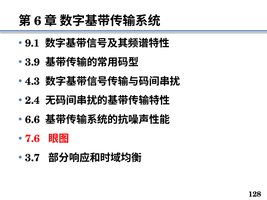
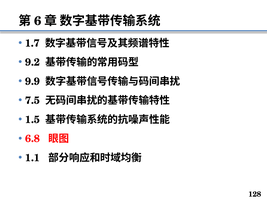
9.1: 9.1 -> 1.7
3.9: 3.9 -> 9.2
4.3: 4.3 -> 9.9
2.4: 2.4 -> 7.5
6.6: 6.6 -> 1.5
7.6: 7.6 -> 6.8
3.7: 3.7 -> 1.1
